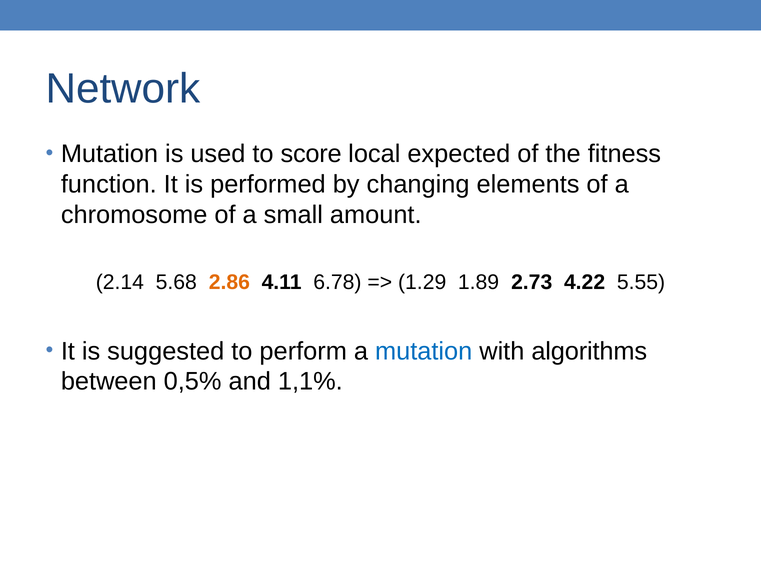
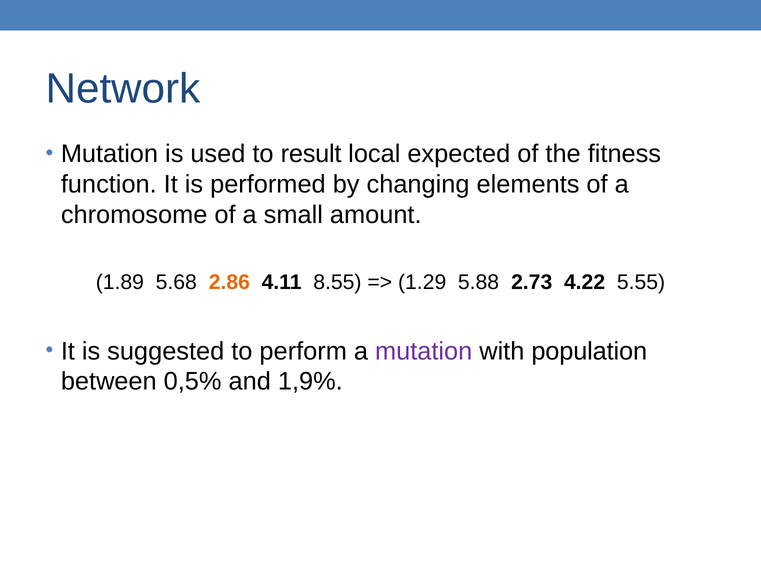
score: score -> result
2.14: 2.14 -> 1.89
6.78: 6.78 -> 8.55
1.89: 1.89 -> 5.88
mutation at (424, 351) colour: blue -> purple
algorithms: algorithms -> population
1,1%: 1,1% -> 1,9%
